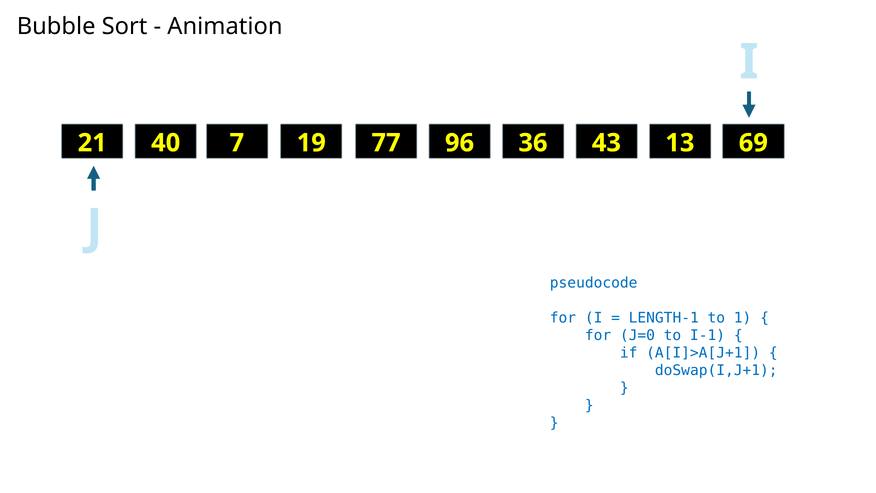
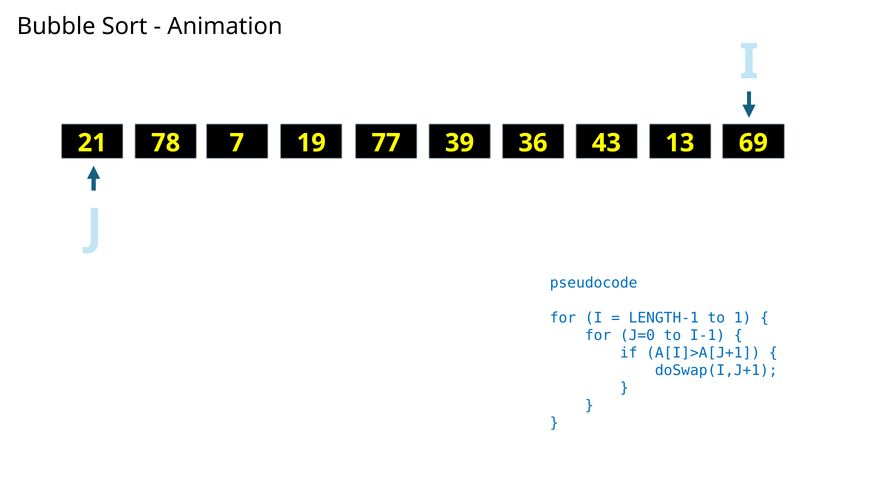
40: 40 -> 78
96: 96 -> 39
